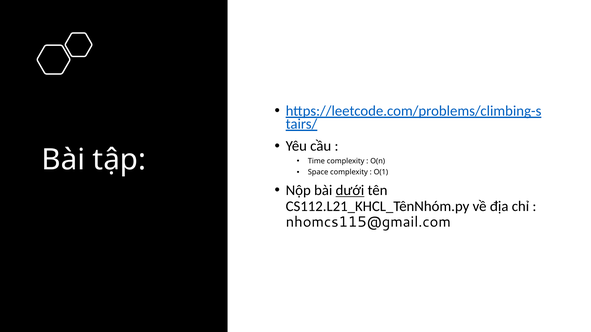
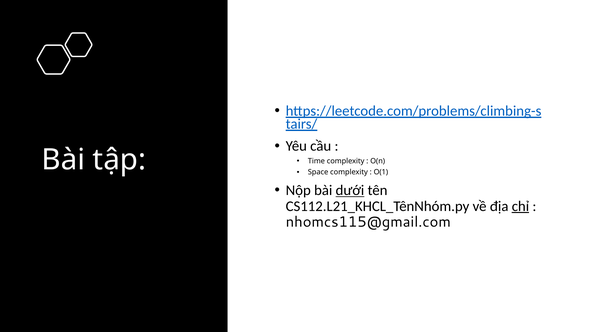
chỉ underline: none -> present
